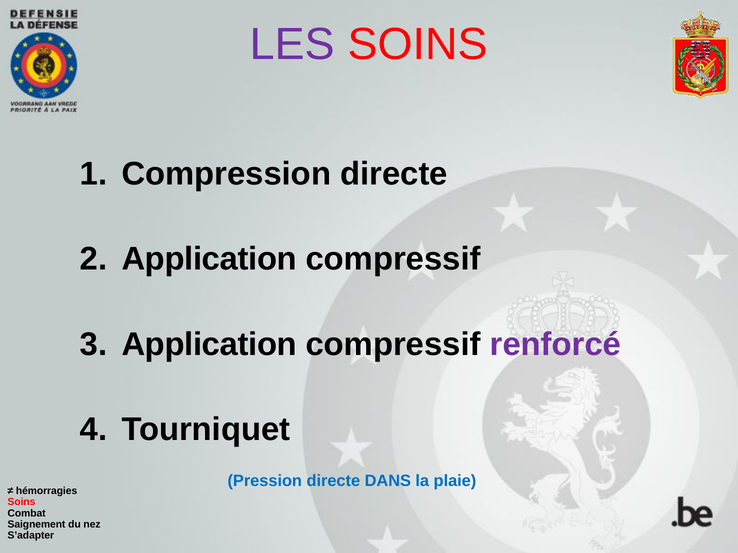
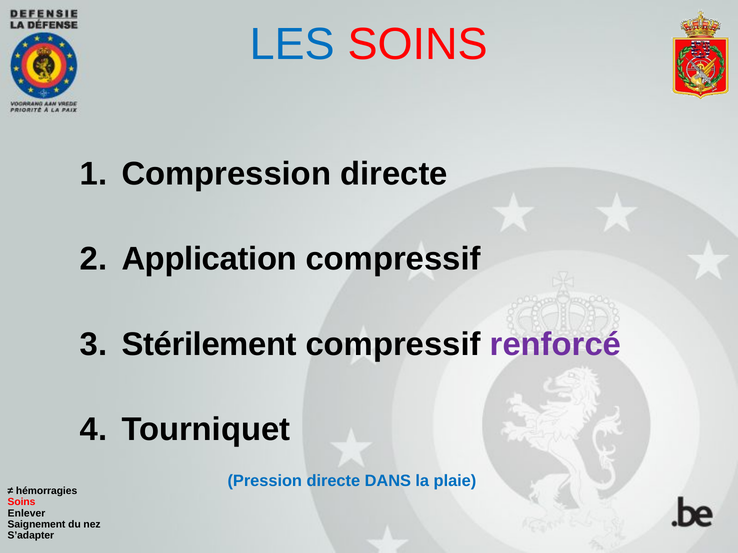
LES colour: purple -> blue
Application at (209, 345): Application -> Stérilement
Combat: Combat -> Enlever
